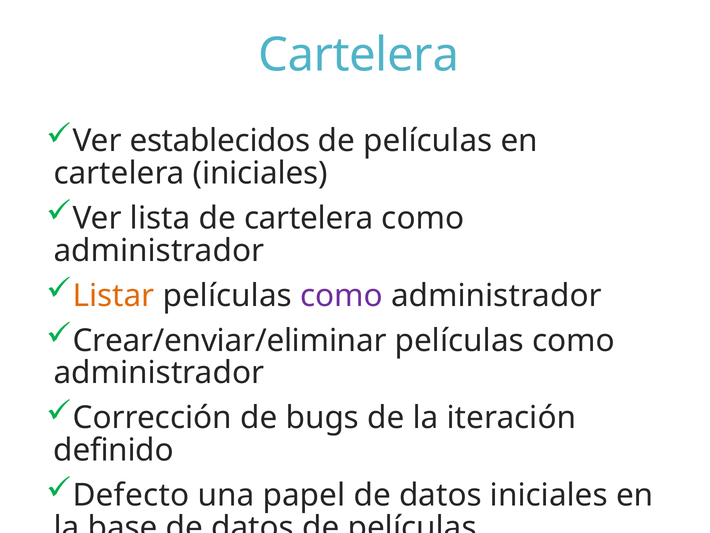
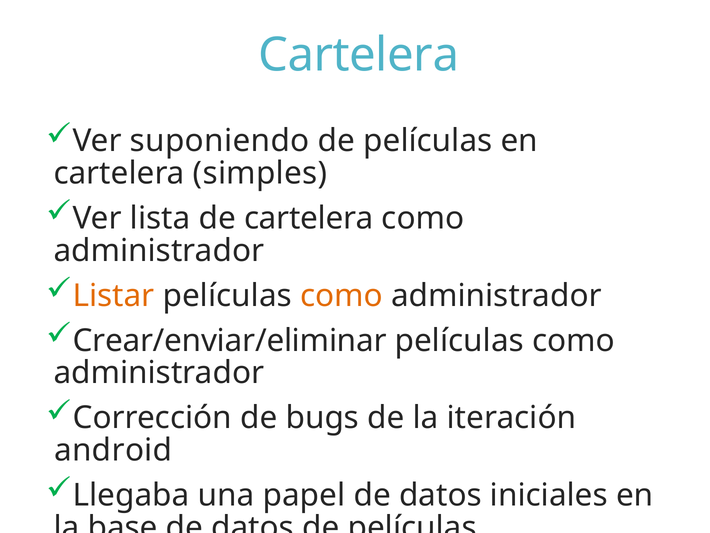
establecidos: establecidos -> suponiendo
cartelera iniciales: iniciales -> simples
como at (341, 295) colour: purple -> orange
definido: definido -> android
Defecto: Defecto -> Llegaba
